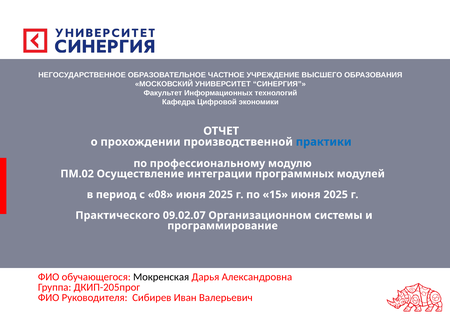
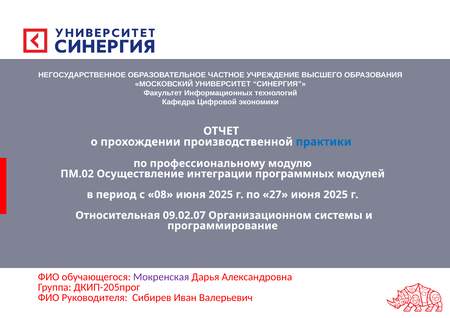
15: 15 -> 27
Практического: Практического -> Относительная
Мокренская colour: black -> purple
